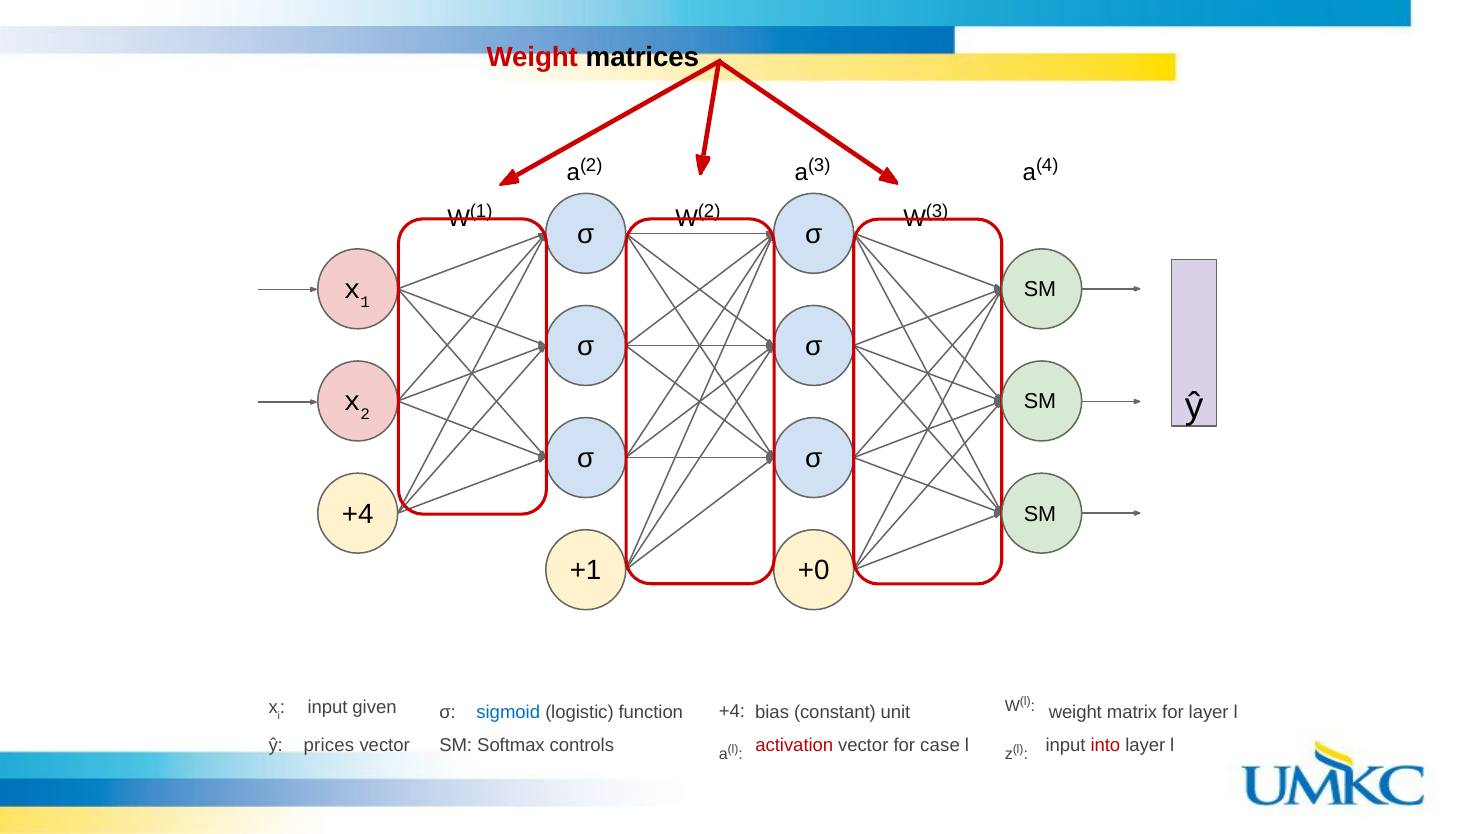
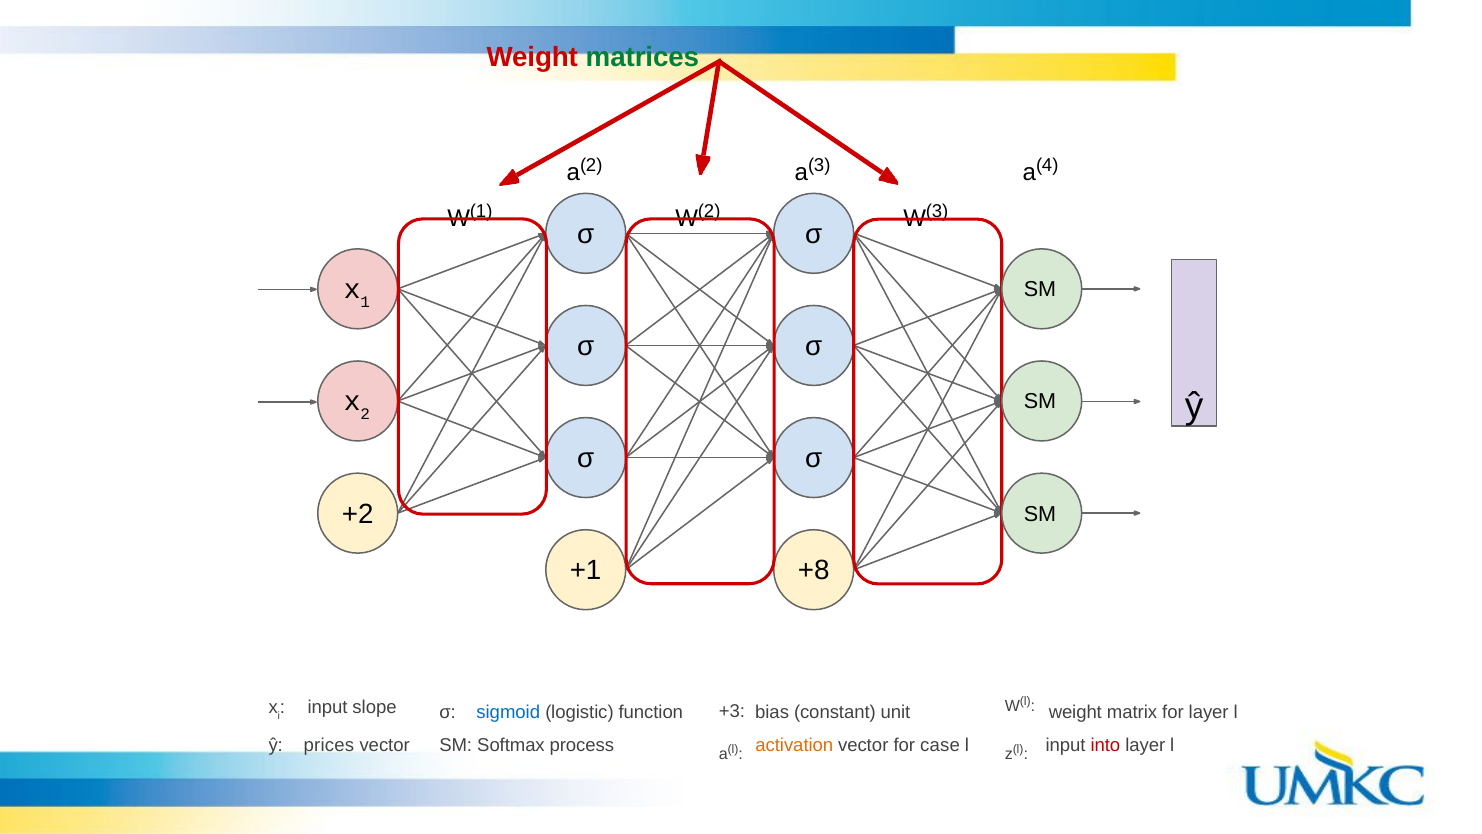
matrices colour: black -> green
+4 at (358, 514): +4 -> +2
+0: +0 -> +8
given: given -> slope
function +4: +4 -> +3
controls: controls -> process
activation colour: red -> orange
